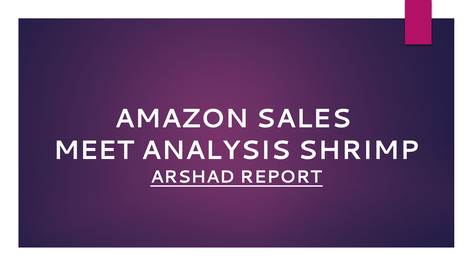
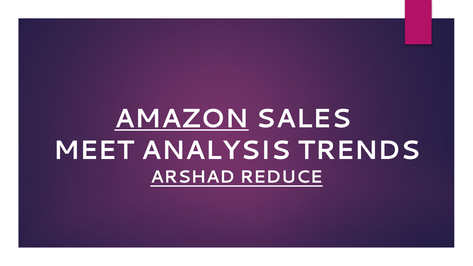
AMAZON underline: none -> present
SHRIMP: SHRIMP -> TRENDS
REPORT: REPORT -> REDUCE
